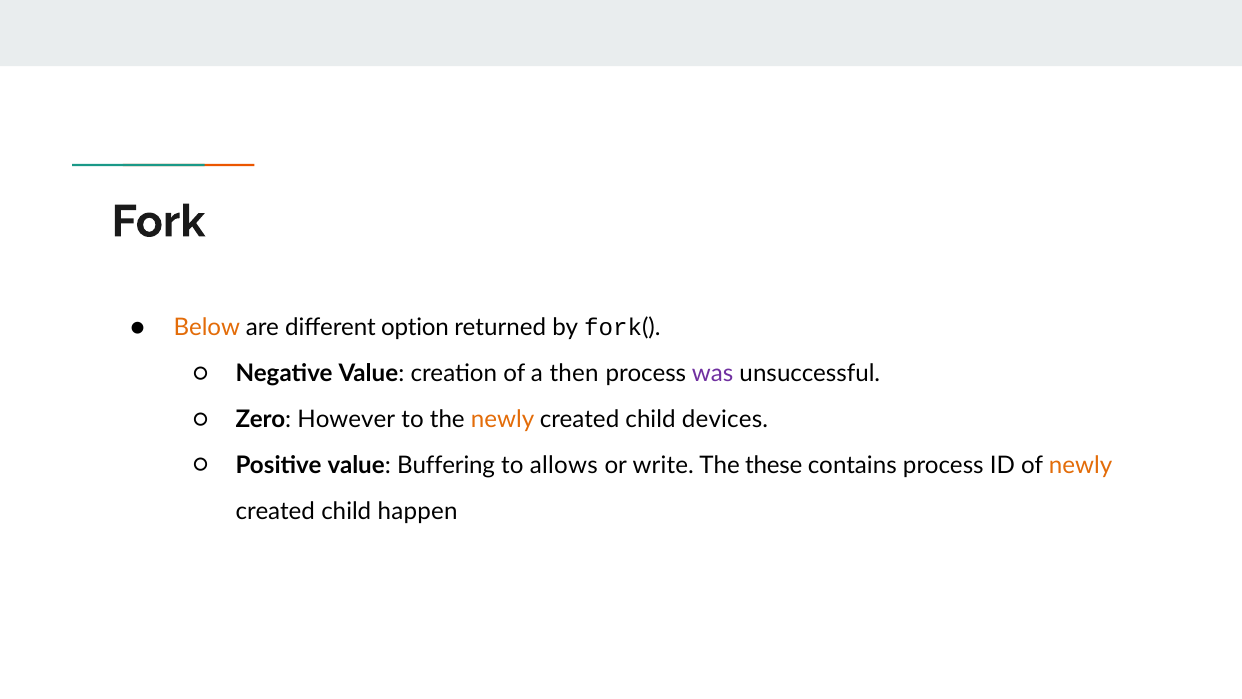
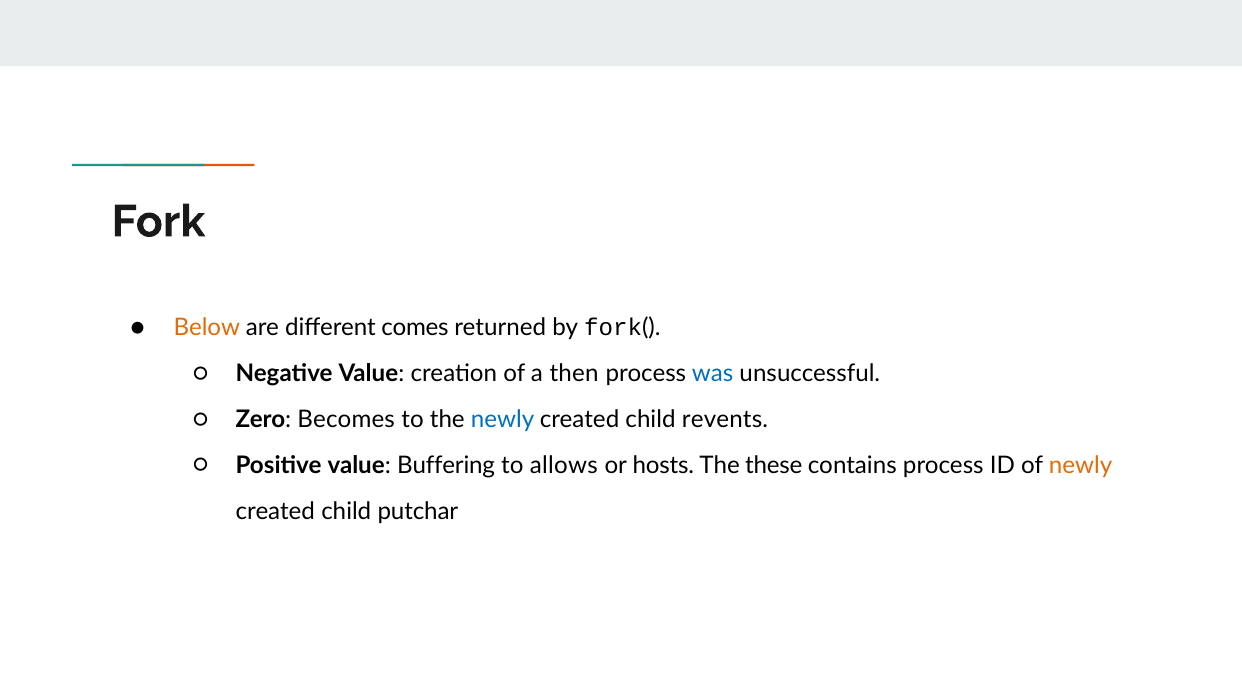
option: option -> comes
was colour: purple -> blue
However: However -> Becomes
newly at (503, 419) colour: orange -> blue
devices: devices -> revents
write: write -> hosts
happen: happen -> putchar
